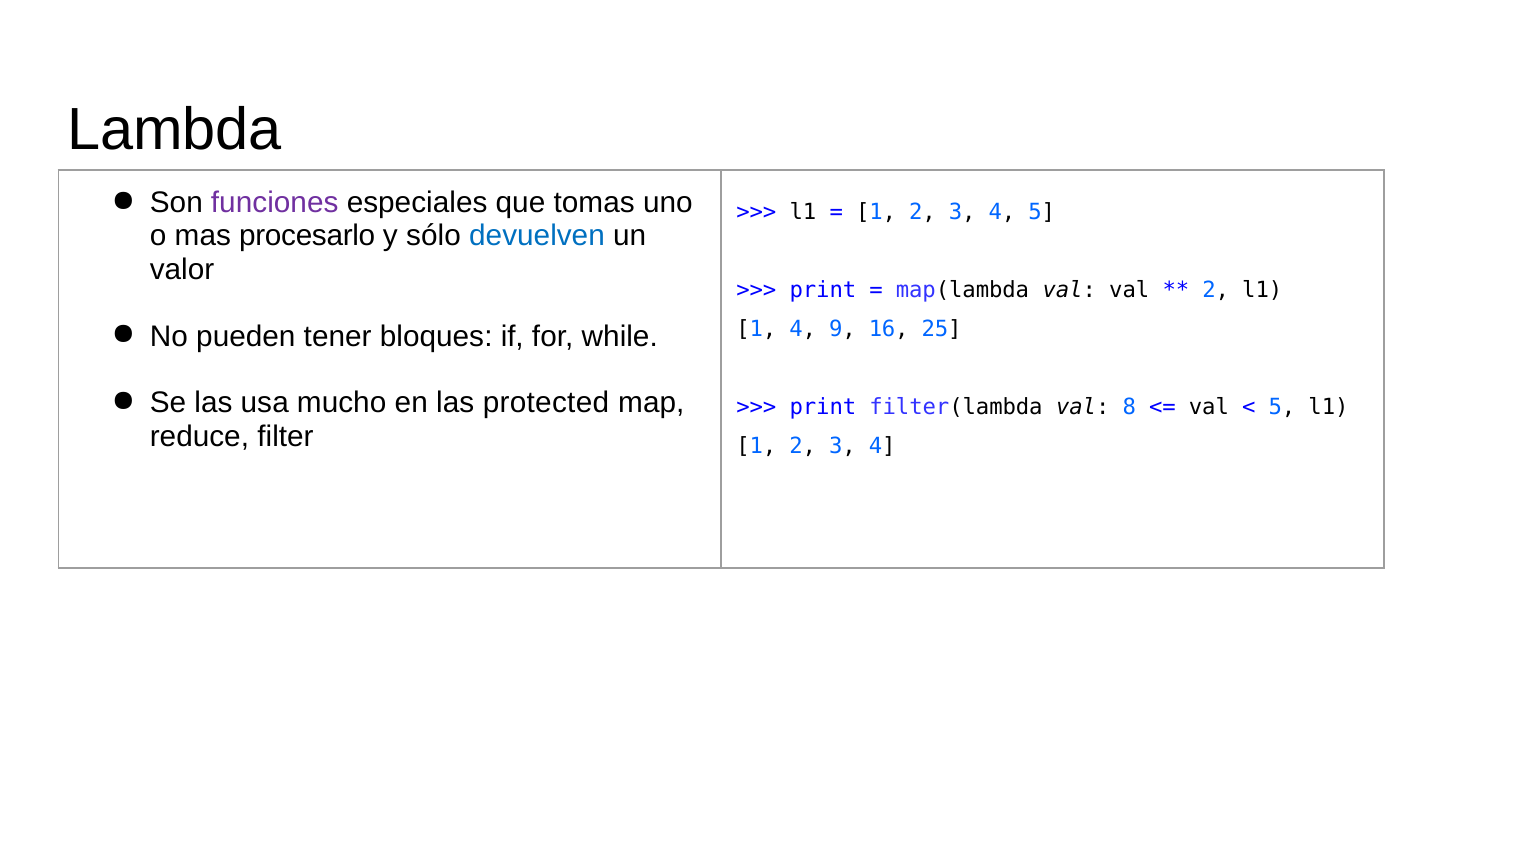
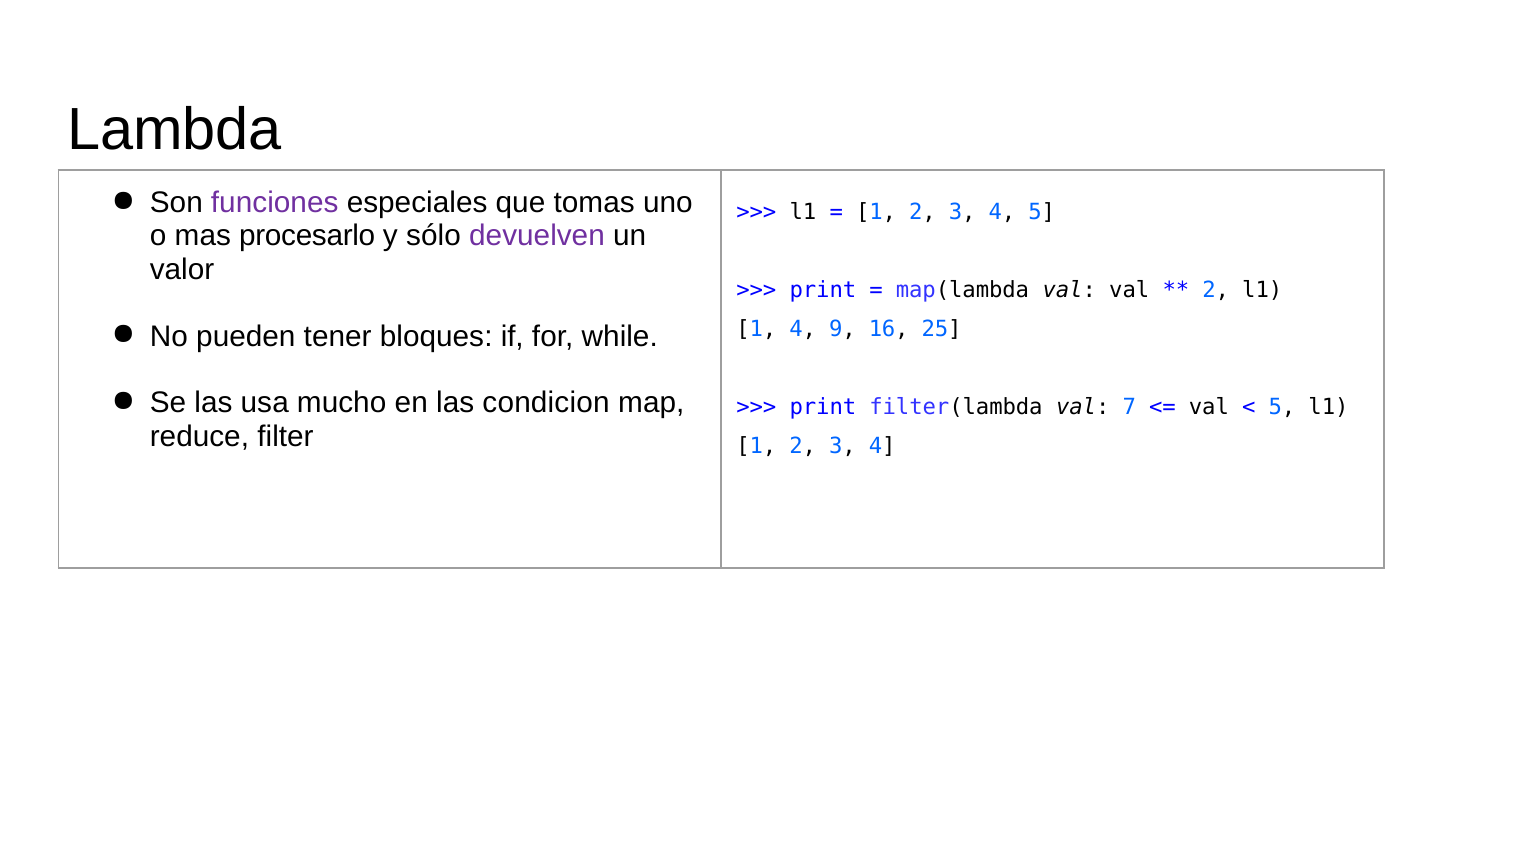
devuelven colour: blue -> purple
protected: protected -> condicion
8: 8 -> 7
